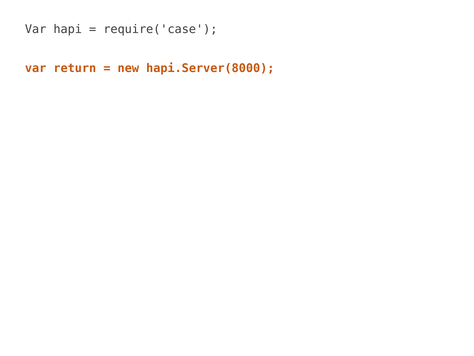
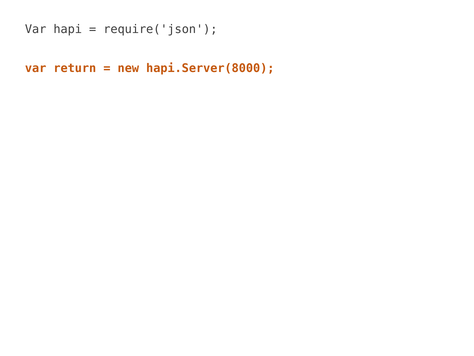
require('case: require('case -> require('json
